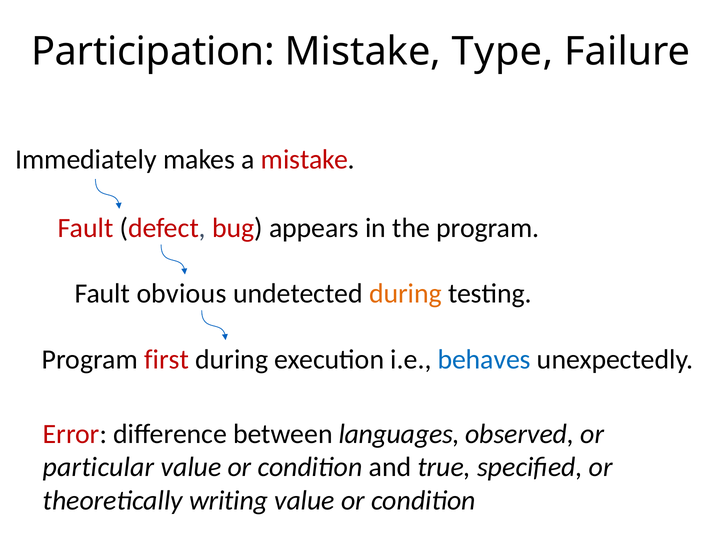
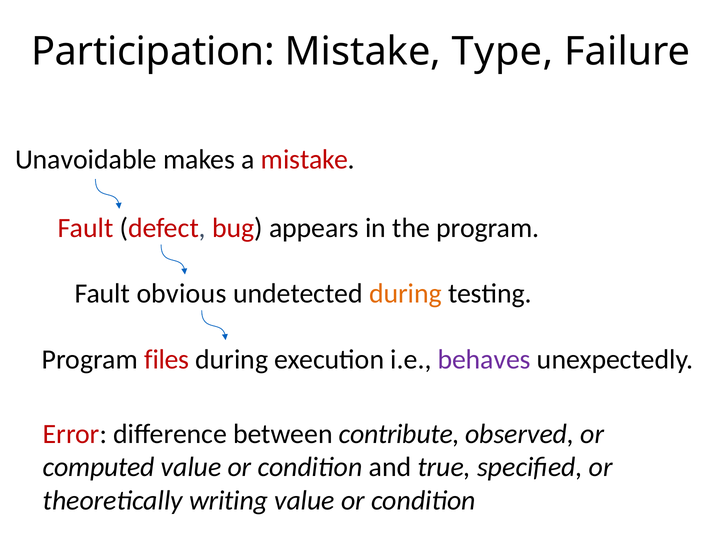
Immediately: Immediately -> Unavoidable
first: first -> files
behaves colour: blue -> purple
languages: languages -> contribute
particular: particular -> computed
